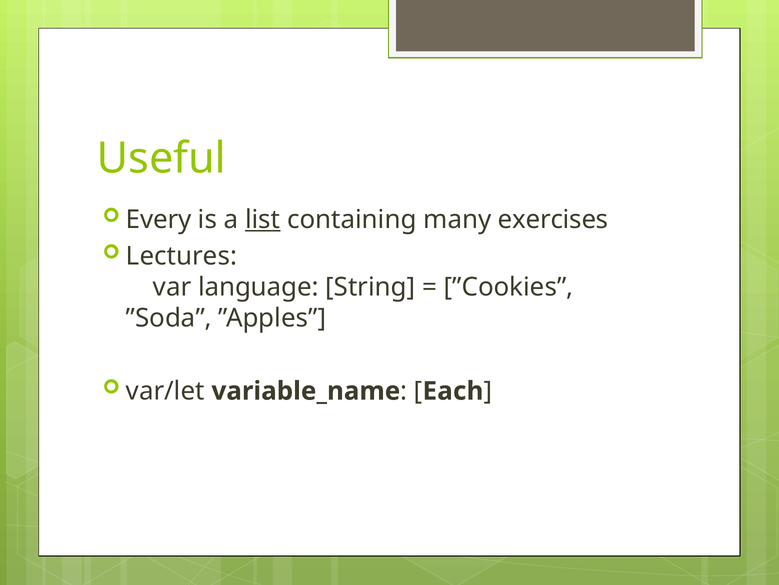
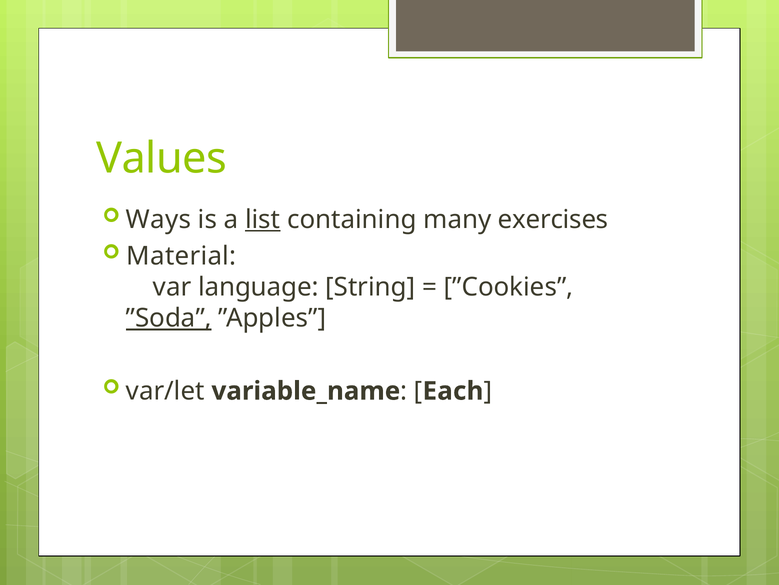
Useful: Useful -> Values
Every: Every -> Ways
Lectures: Lectures -> Material
”Soda underline: none -> present
